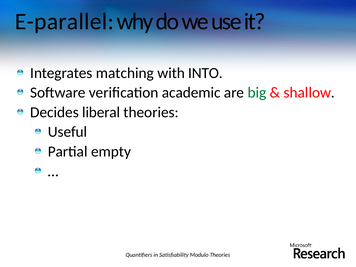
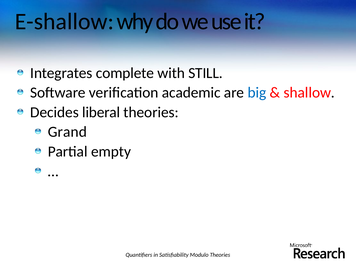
E-parallel: E-parallel -> E-shallow
matching: matching -> complete
INTO: INTO -> STILL
big colour: green -> blue
Useful: Useful -> Grand
